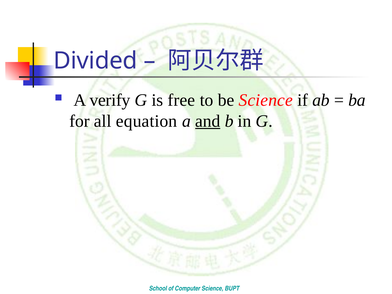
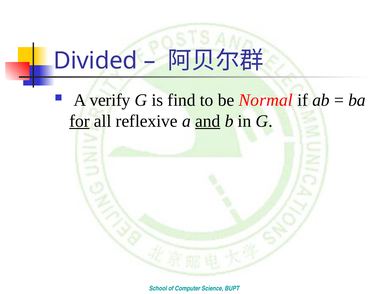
free: free -> find
be Science: Science -> Normal
for underline: none -> present
equation: equation -> reflexive
